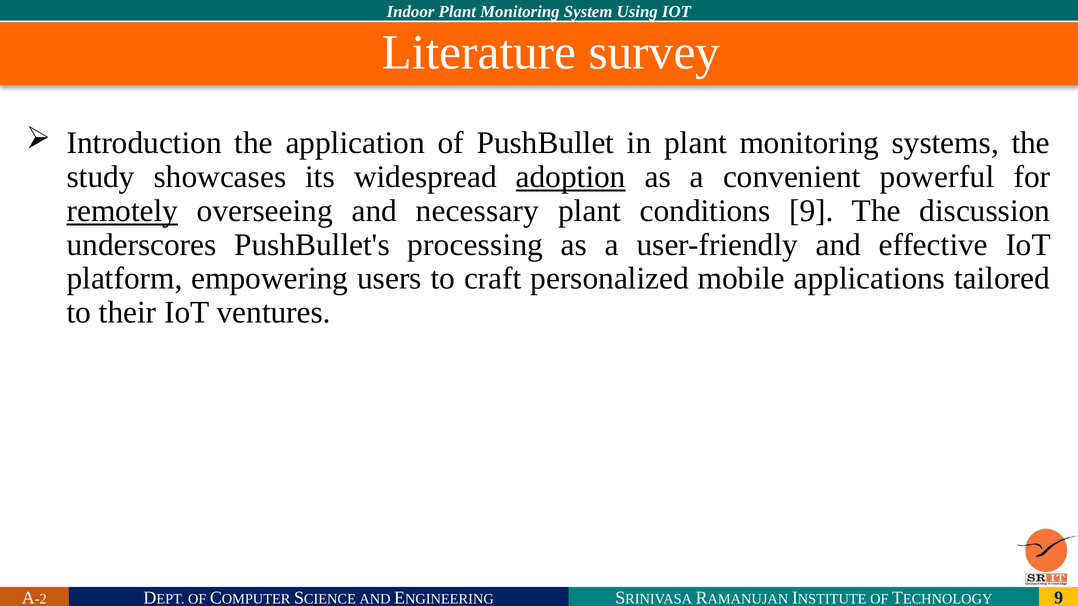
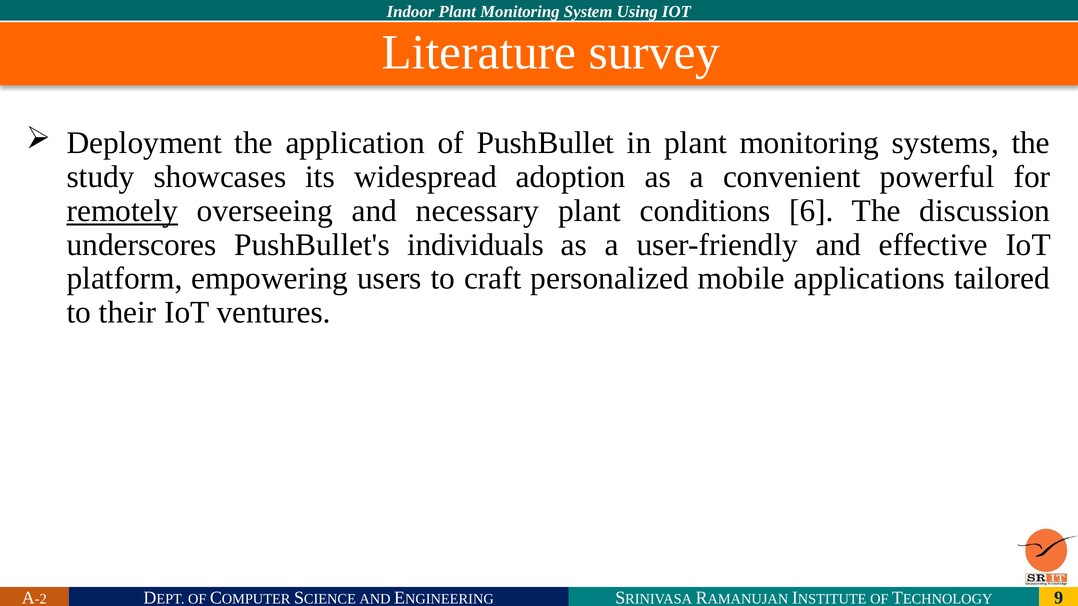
Introduction: Introduction -> Deployment
adoption underline: present -> none
conditions 9: 9 -> 6
processing: processing -> individuals
